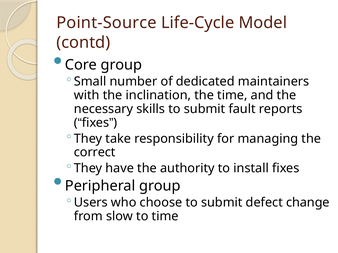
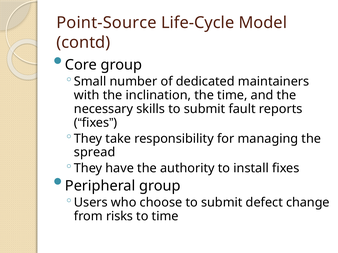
correct: correct -> spread
slow: slow -> risks
